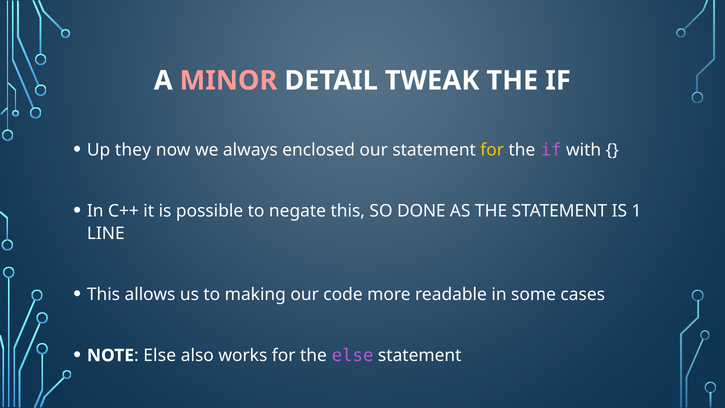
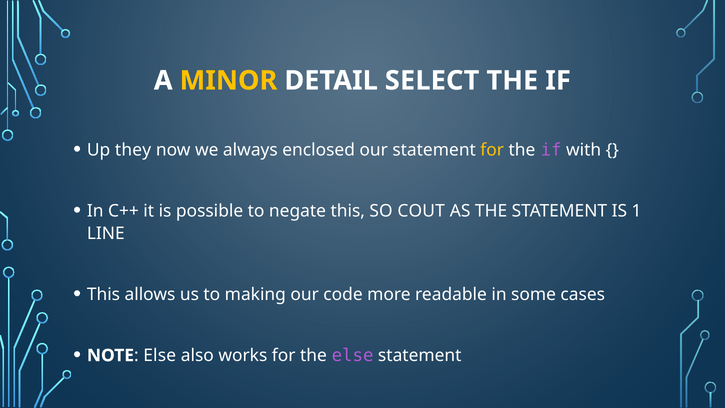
MINOR colour: pink -> yellow
TWEAK: TWEAK -> SELECT
DONE: DONE -> COUT
